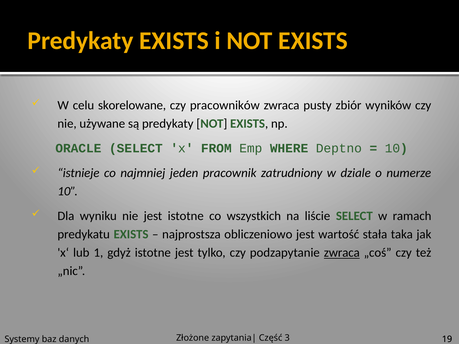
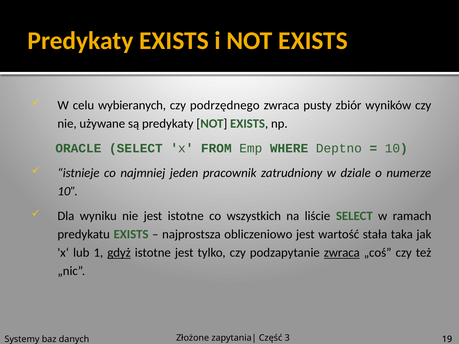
skorelowane: skorelowane -> wybieranych
pracowników: pracowników -> podrzędnego
gdyż underline: none -> present
